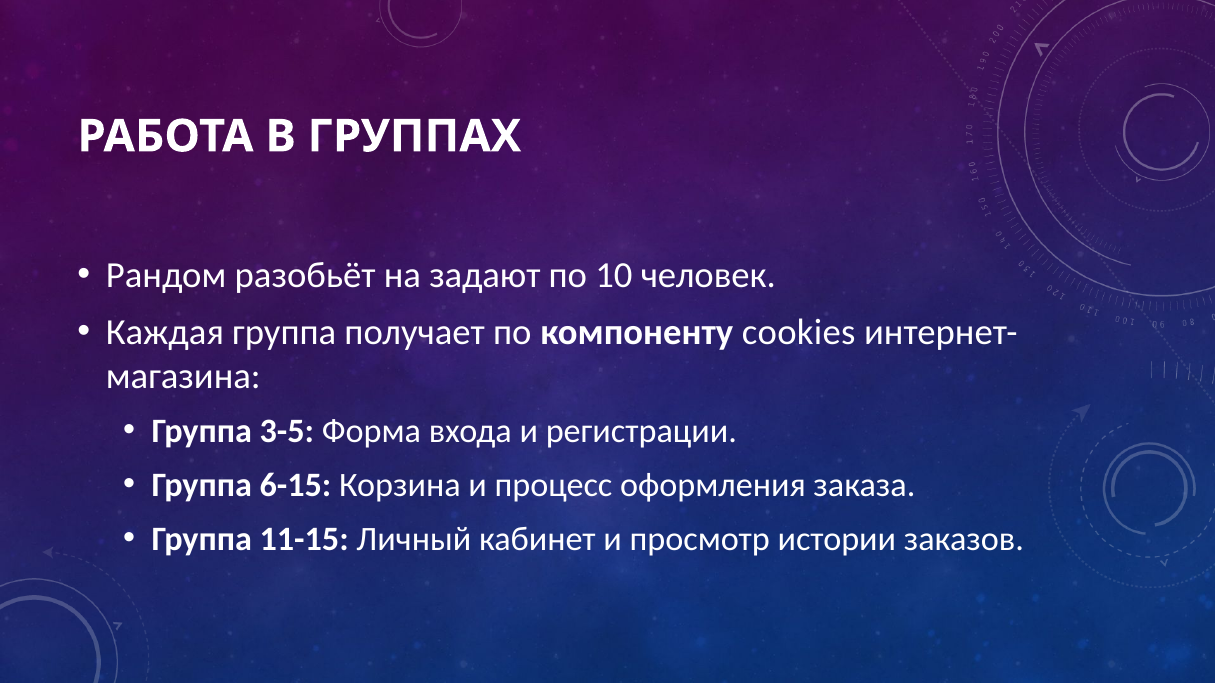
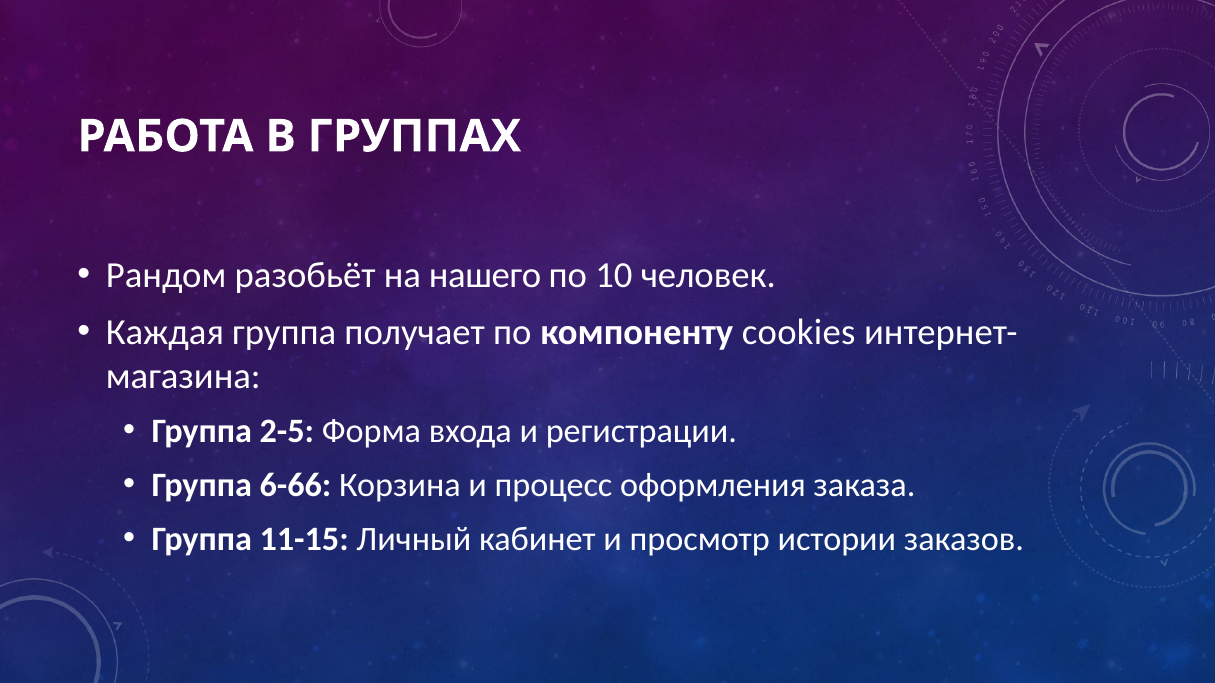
задают: задают -> нашего
3-5: 3-5 -> 2-5
6-15: 6-15 -> 6-66
